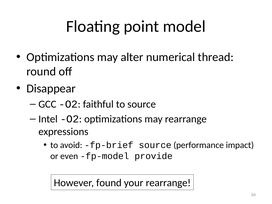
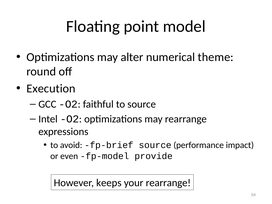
thread: thread -> theme
Disappear: Disappear -> Execution
found: found -> keeps
